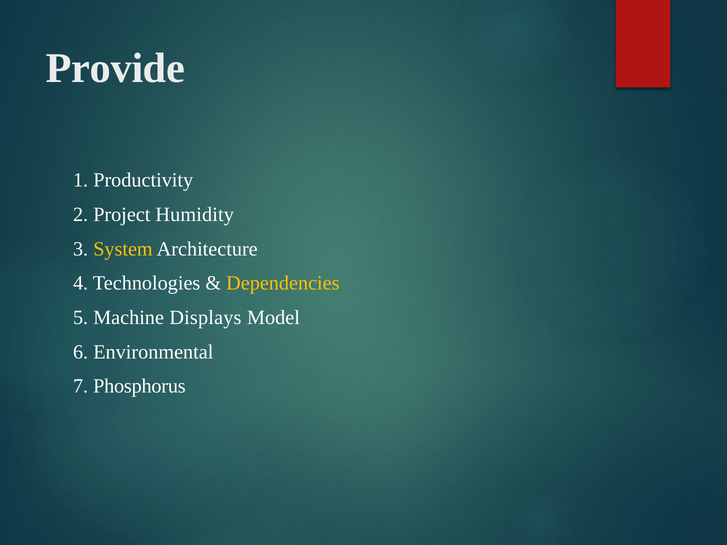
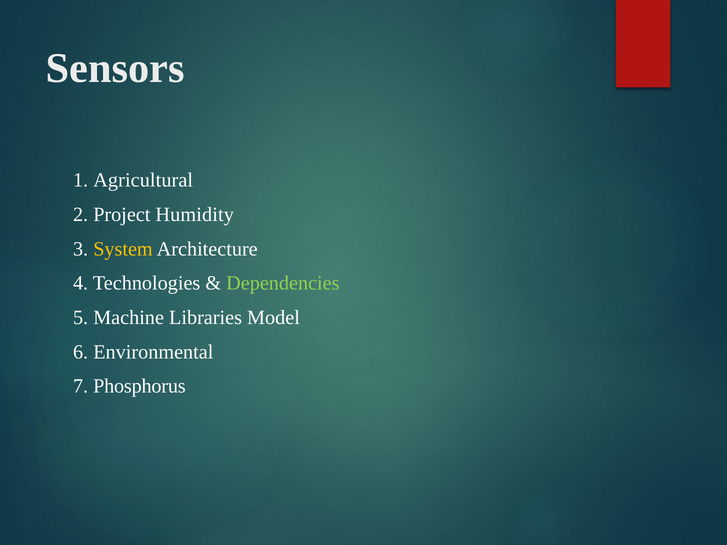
Provide: Provide -> Sensors
Productivity: Productivity -> Agricultural
Dependencies colour: yellow -> light green
Displays: Displays -> Libraries
